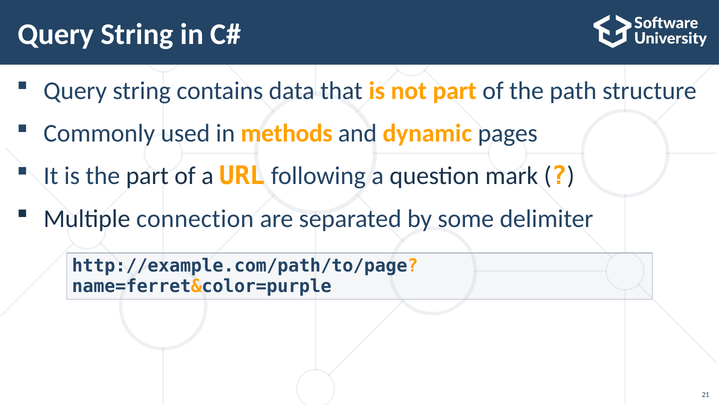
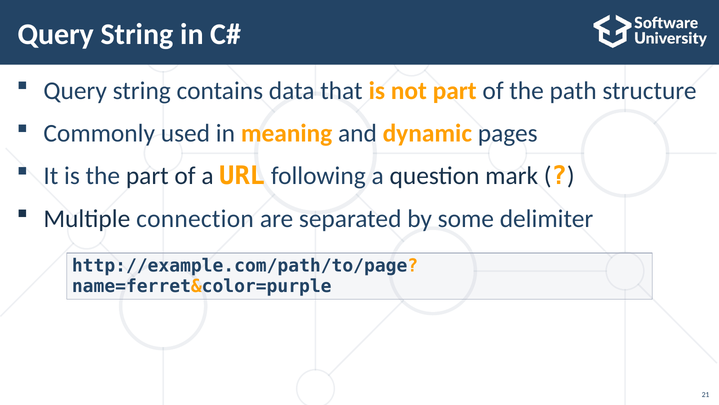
methods: methods -> meaning
